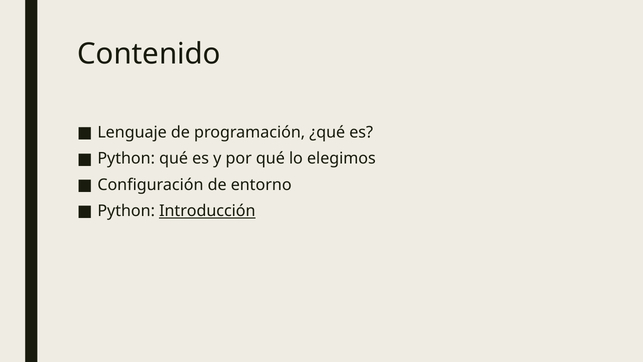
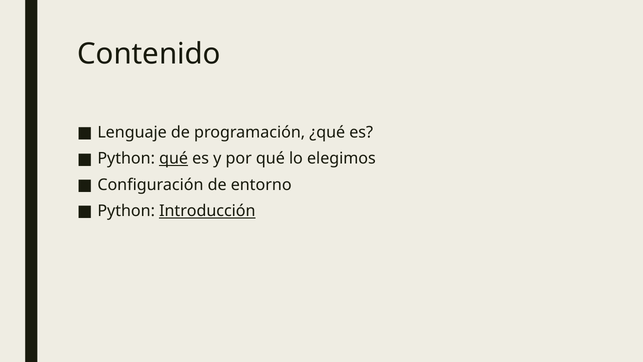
qué at (174, 158) underline: none -> present
